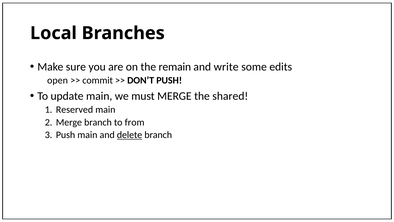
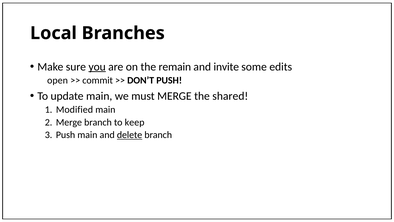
you underline: none -> present
write: write -> invite
Reserved: Reserved -> Modified
from: from -> keep
